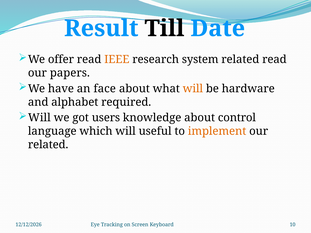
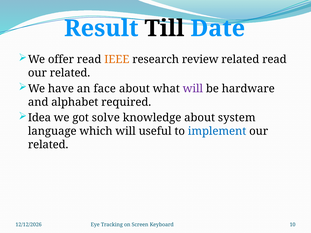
system: system -> review
papers at (70, 73): papers -> related
will at (193, 89) colour: orange -> purple
Will at (39, 118): Will -> Idea
users: users -> solve
control: control -> system
implement colour: orange -> blue
